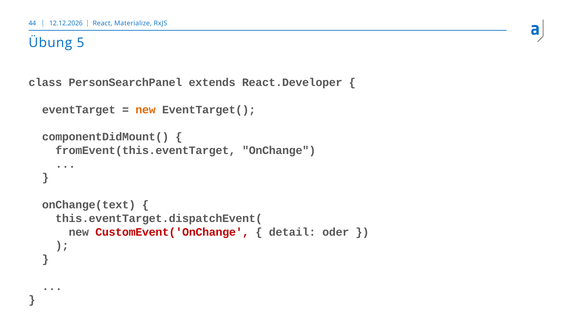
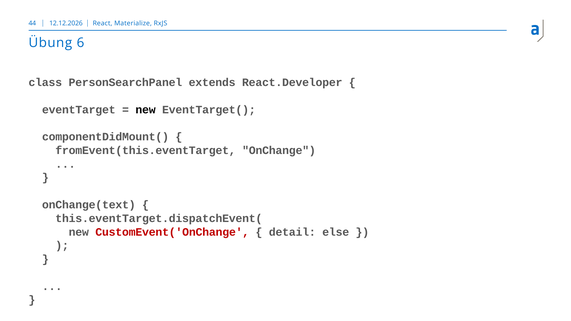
5: 5 -> 6
new at (146, 110) colour: orange -> black
oder: oder -> else
